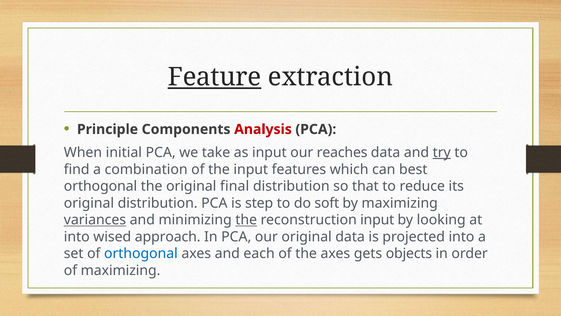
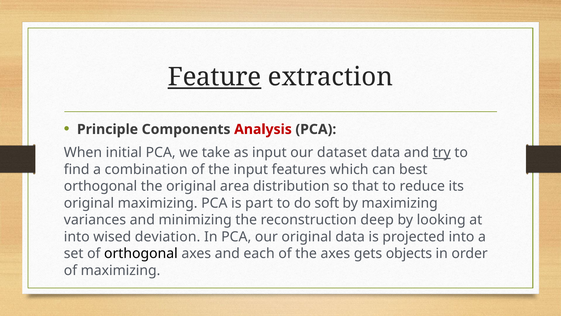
reaches: reaches -> dataset
final: final -> area
original distribution: distribution -> maximizing
step: step -> part
variances underline: present -> none
the at (246, 220) underline: present -> none
reconstruction input: input -> deep
approach: approach -> deviation
orthogonal at (141, 253) colour: blue -> black
